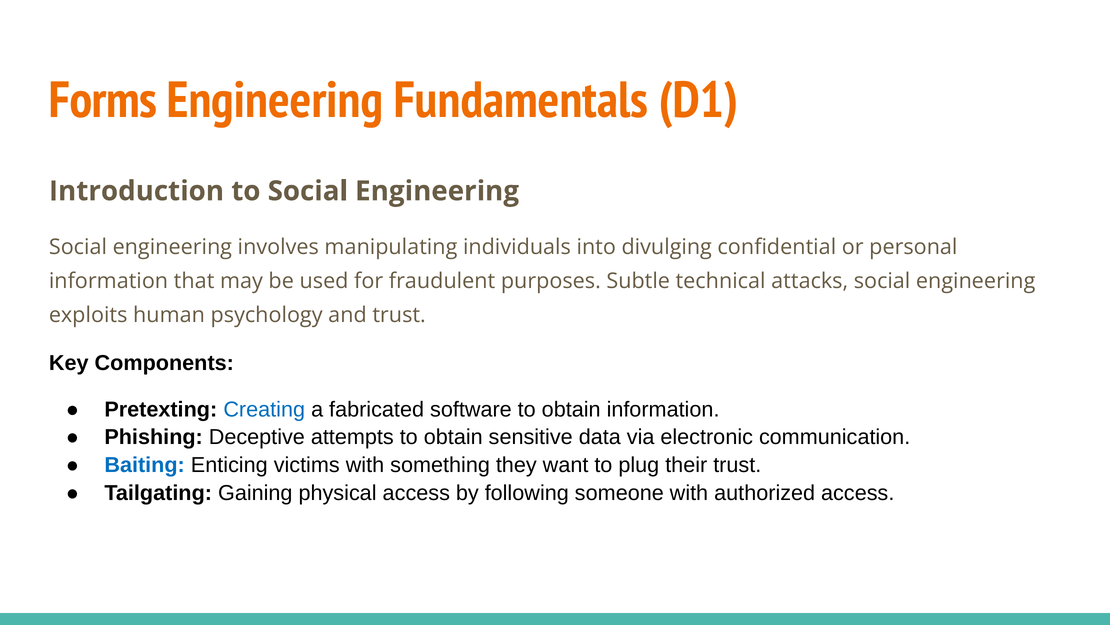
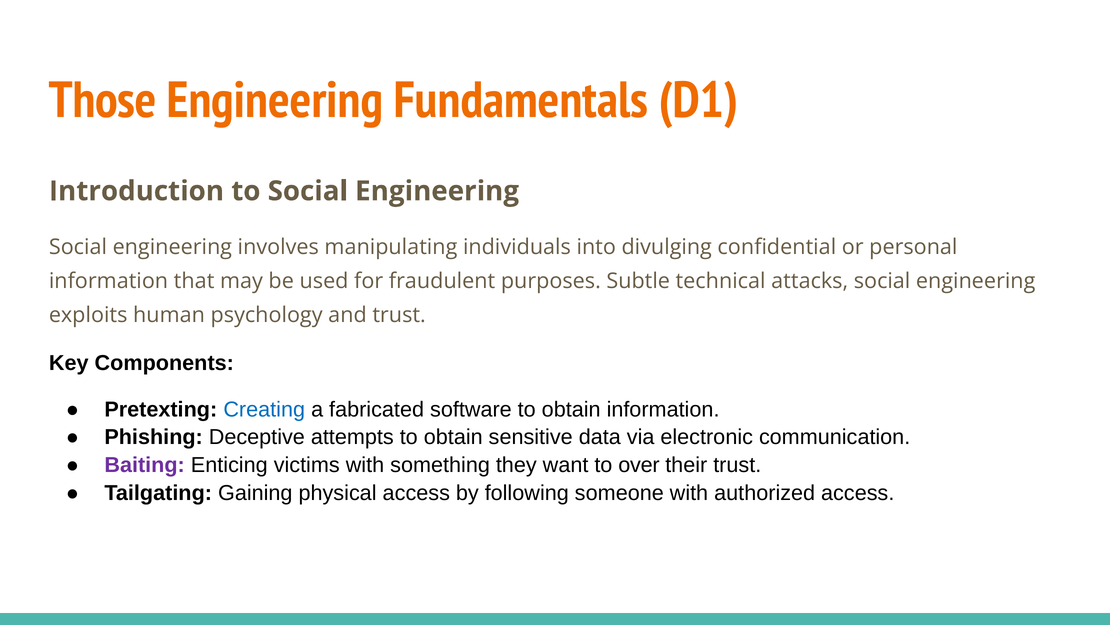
Forms: Forms -> Those
Baiting colour: blue -> purple
plug: plug -> over
